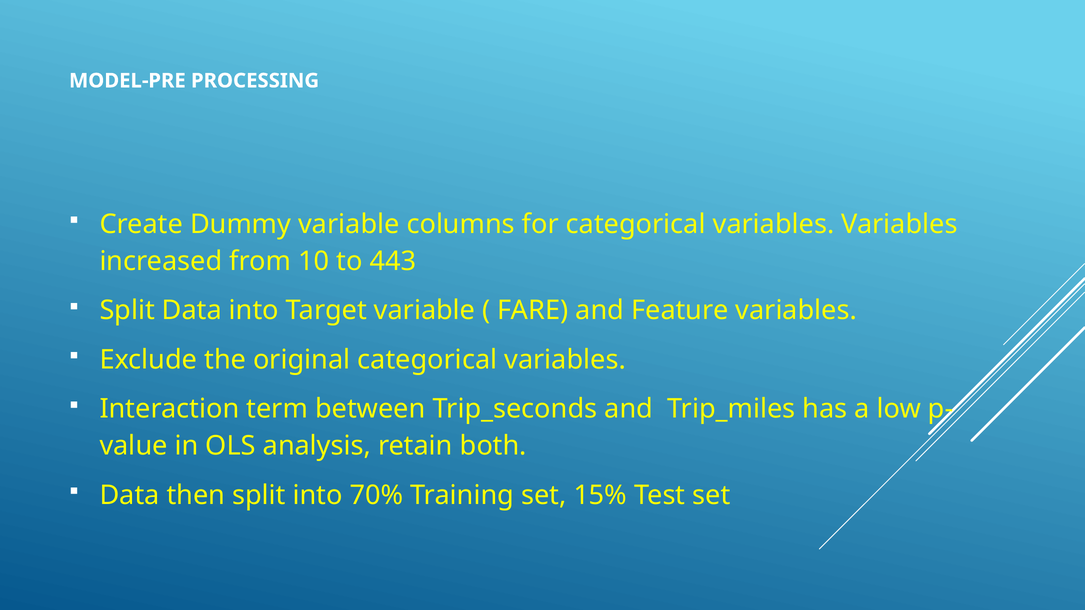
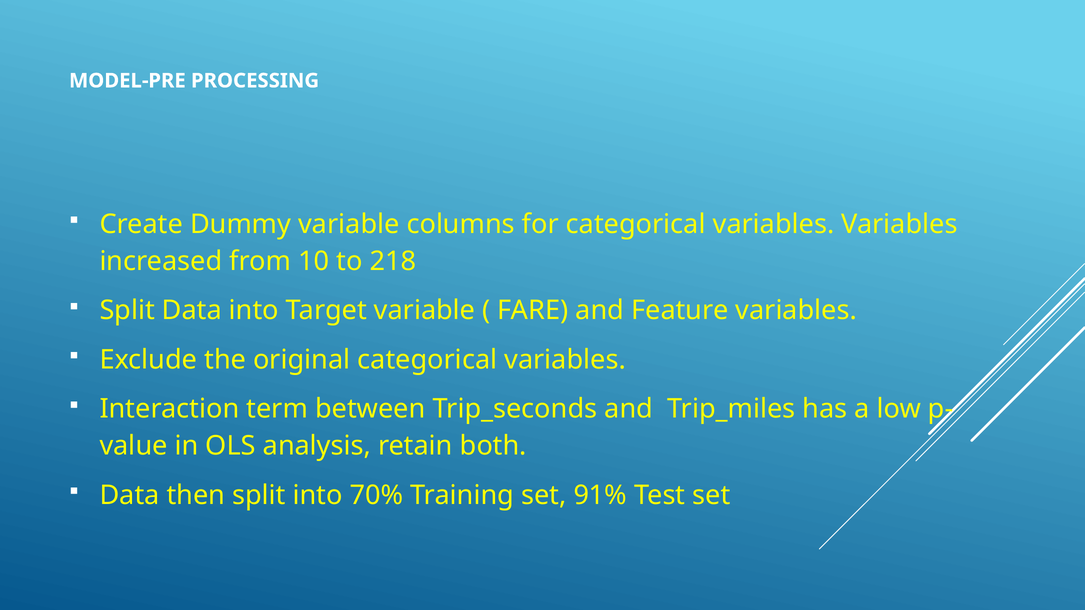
443: 443 -> 218
15%: 15% -> 91%
